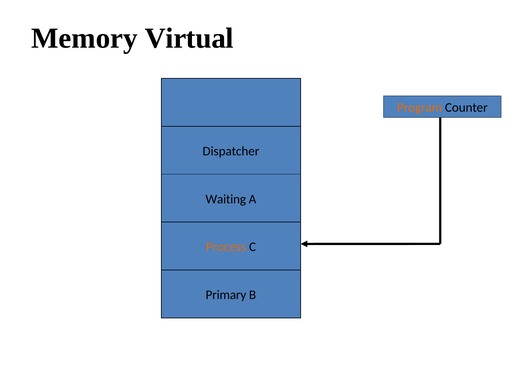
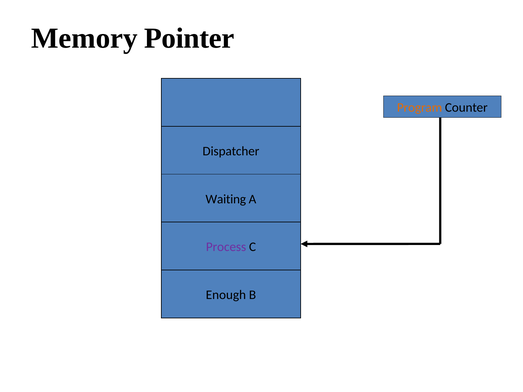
Virtual: Virtual -> Pointer
Process colour: orange -> purple
Primary: Primary -> Enough
